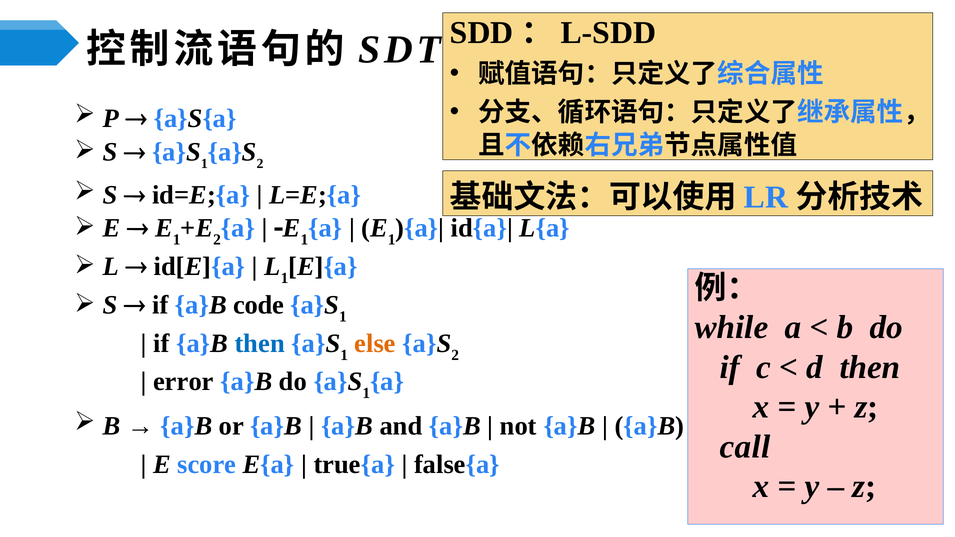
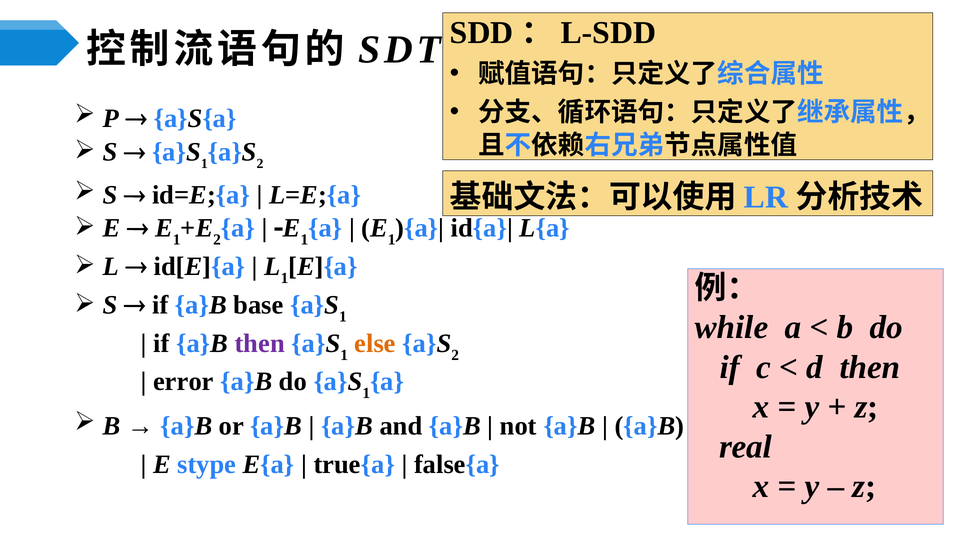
code: code -> base
then at (260, 343) colour: blue -> purple
call: call -> real
score: score -> stype
